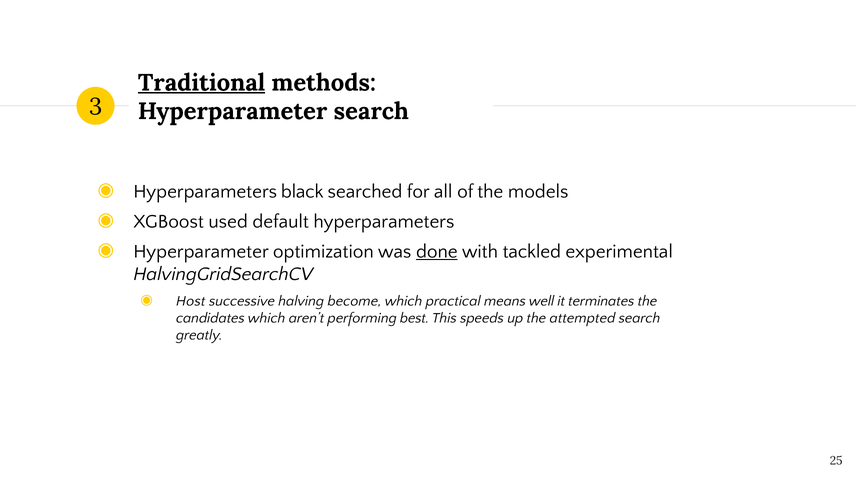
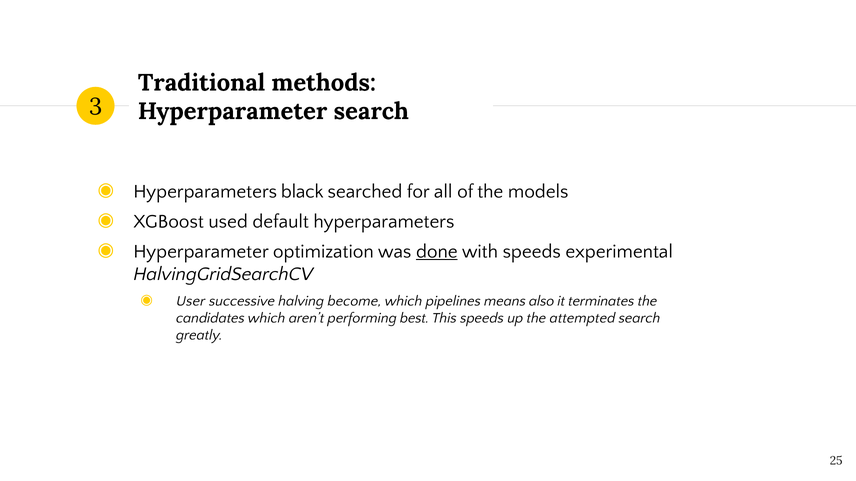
Traditional underline: present -> none
with tackled: tackled -> speeds
Host: Host -> User
practical: practical -> pipelines
well: well -> also
